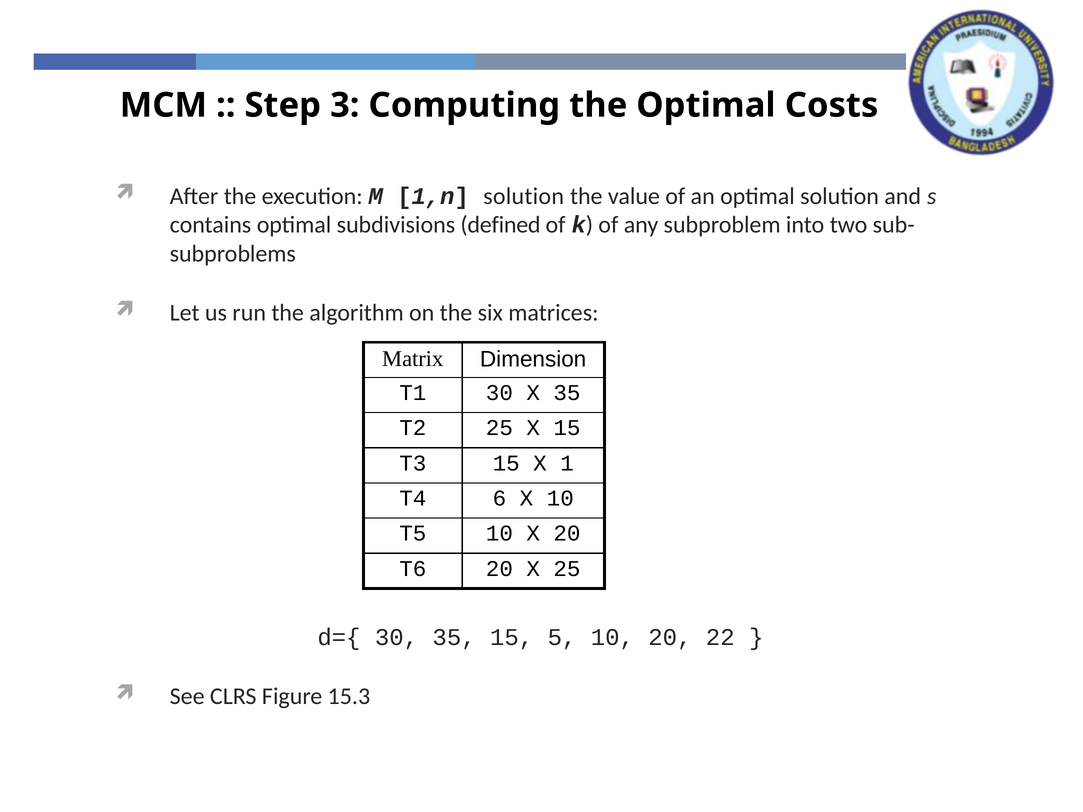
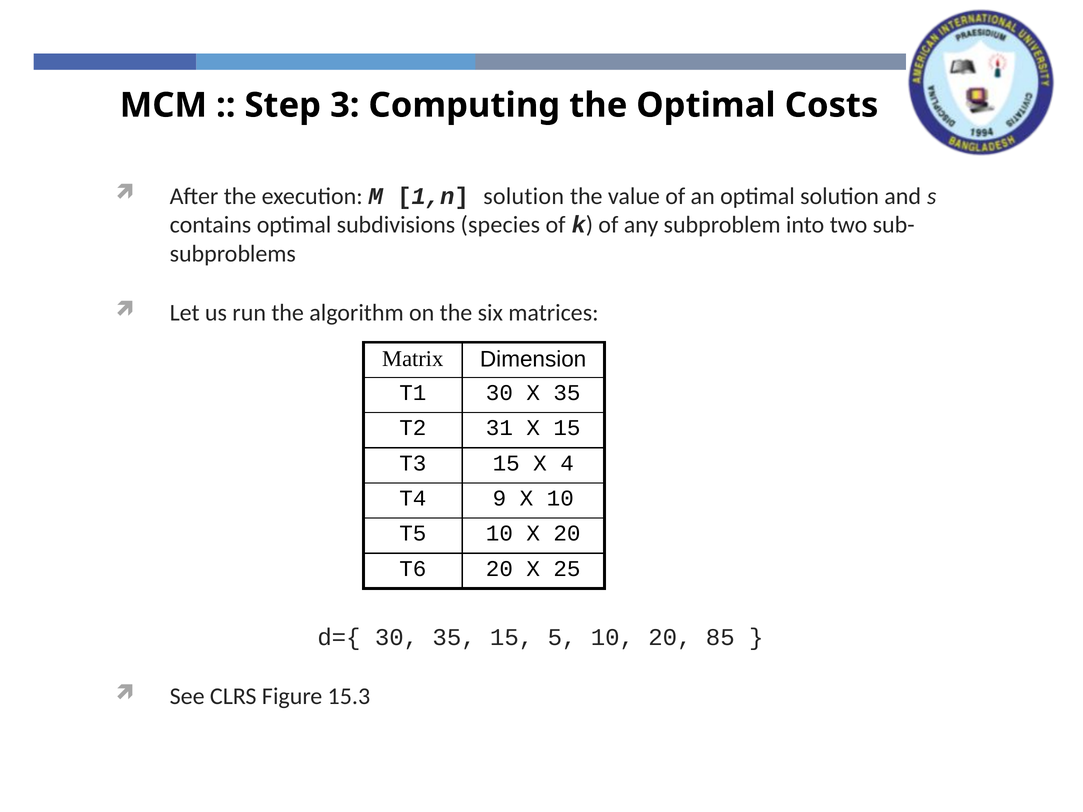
defined: defined -> species
T2 25: 25 -> 31
1: 1 -> 4
6: 6 -> 9
22: 22 -> 85
